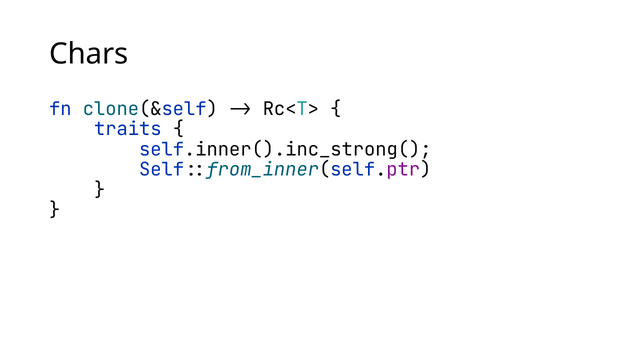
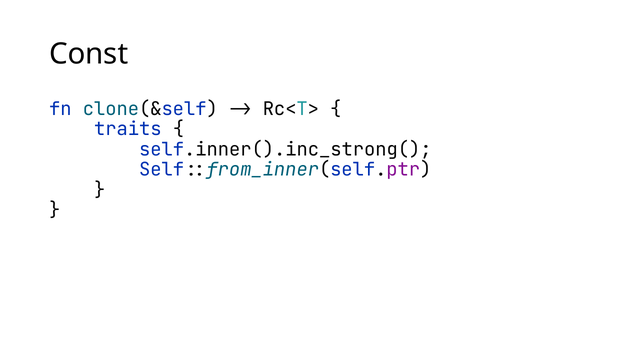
Chars: Chars -> Const
